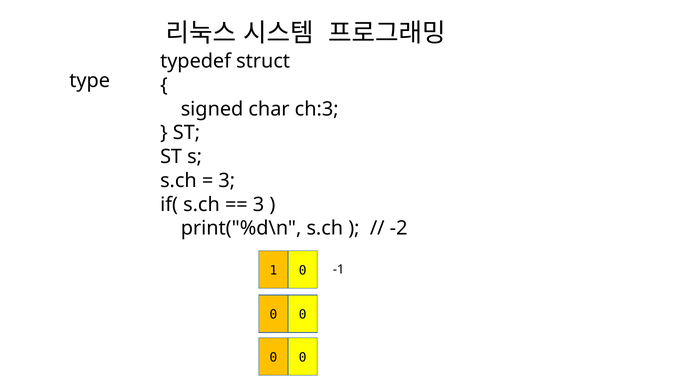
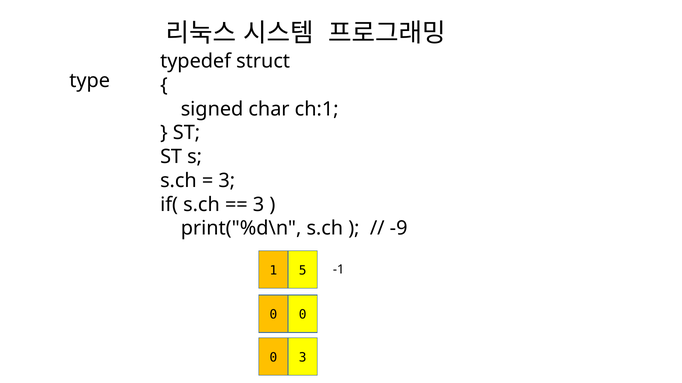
ch:3: ch:3 -> ch:1
-2: -2 -> -9
1 0: 0 -> 5
0 at (303, 358): 0 -> 3
